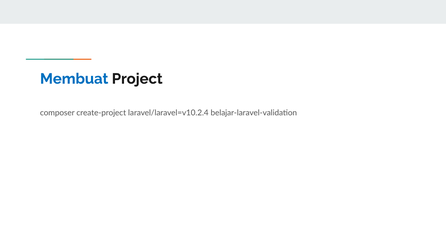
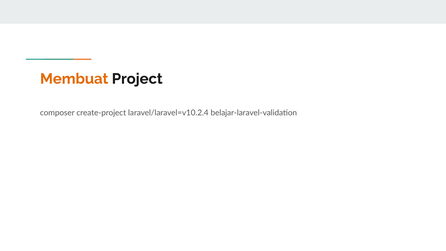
Membuat colour: blue -> orange
